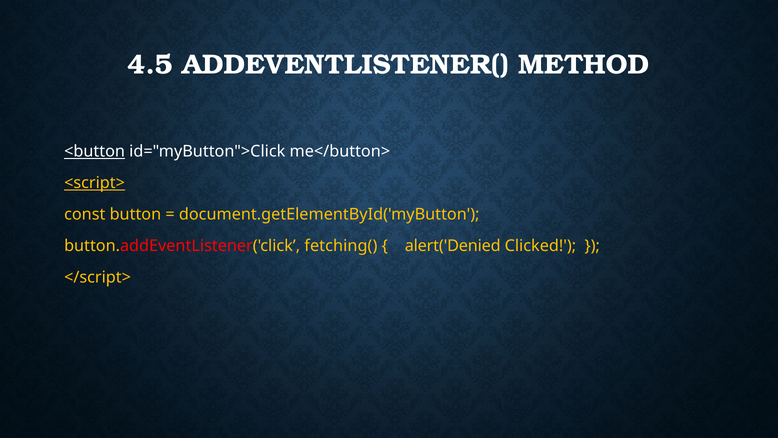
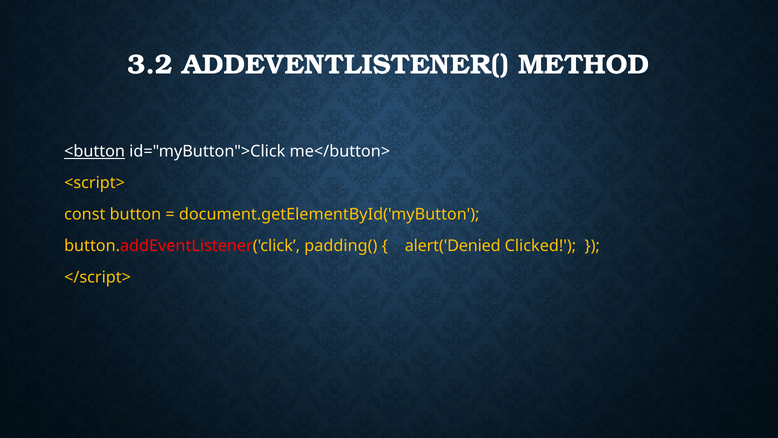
4.5: 4.5 -> 3.2
<script> underline: present -> none
fetching(: fetching( -> padding(
